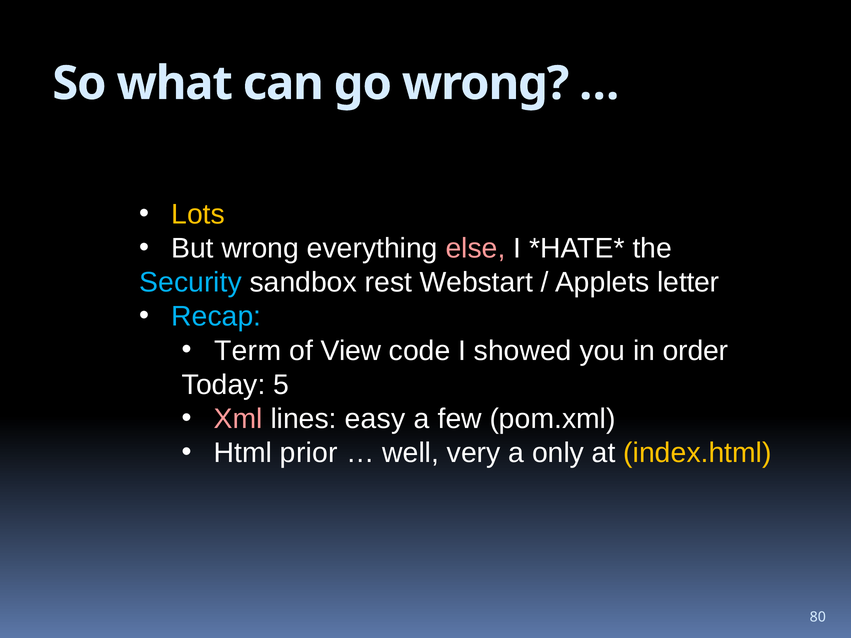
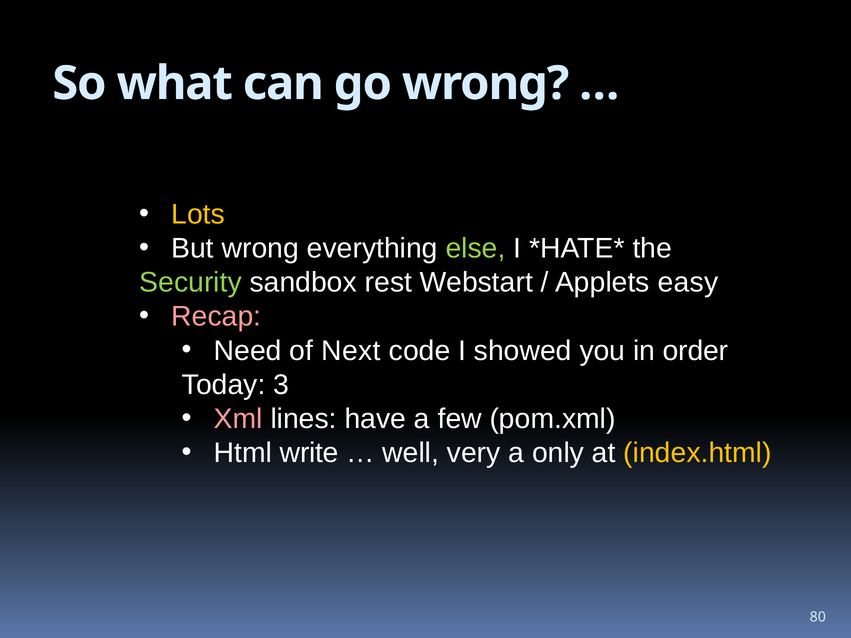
else colour: pink -> light green
Security colour: light blue -> light green
letter: letter -> easy
Recap colour: light blue -> pink
Term: Term -> Need
View: View -> Next
5: 5 -> 3
easy: easy -> have
prior: prior -> write
